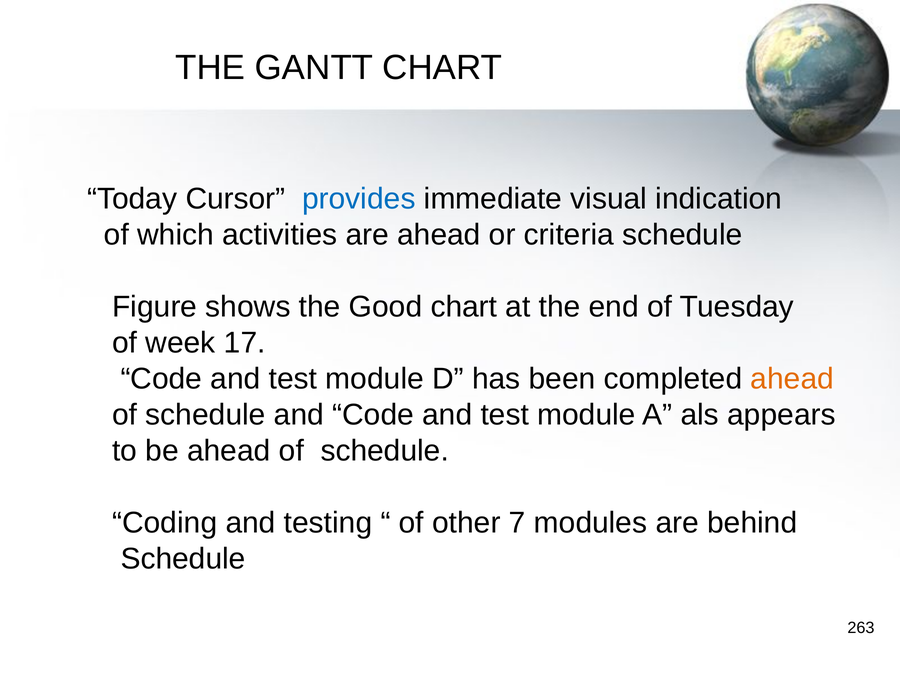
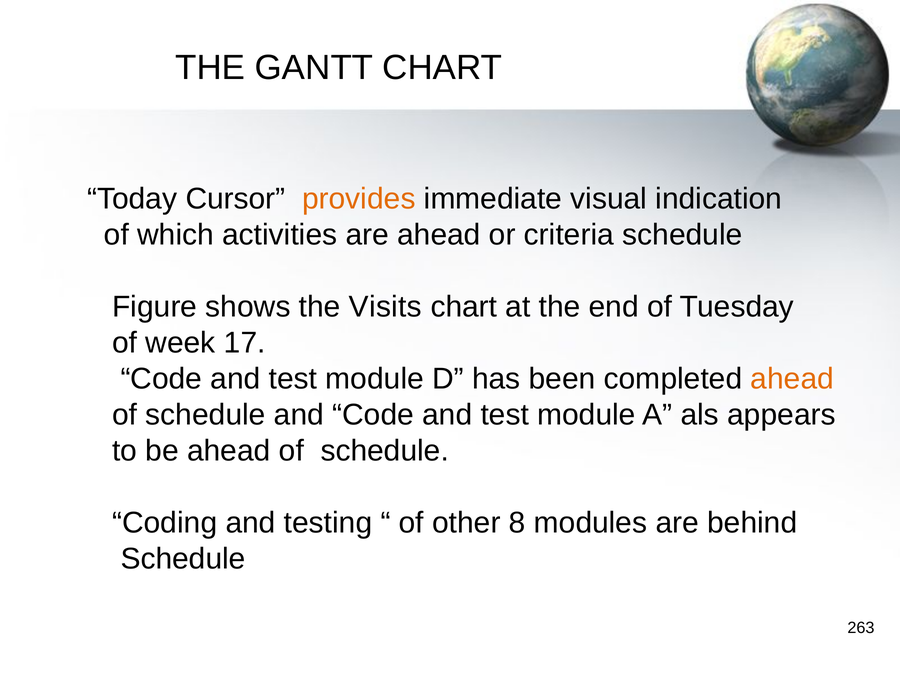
provides colour: blue -> orange
Good: Good -> Visits
7: 7 -> 8
